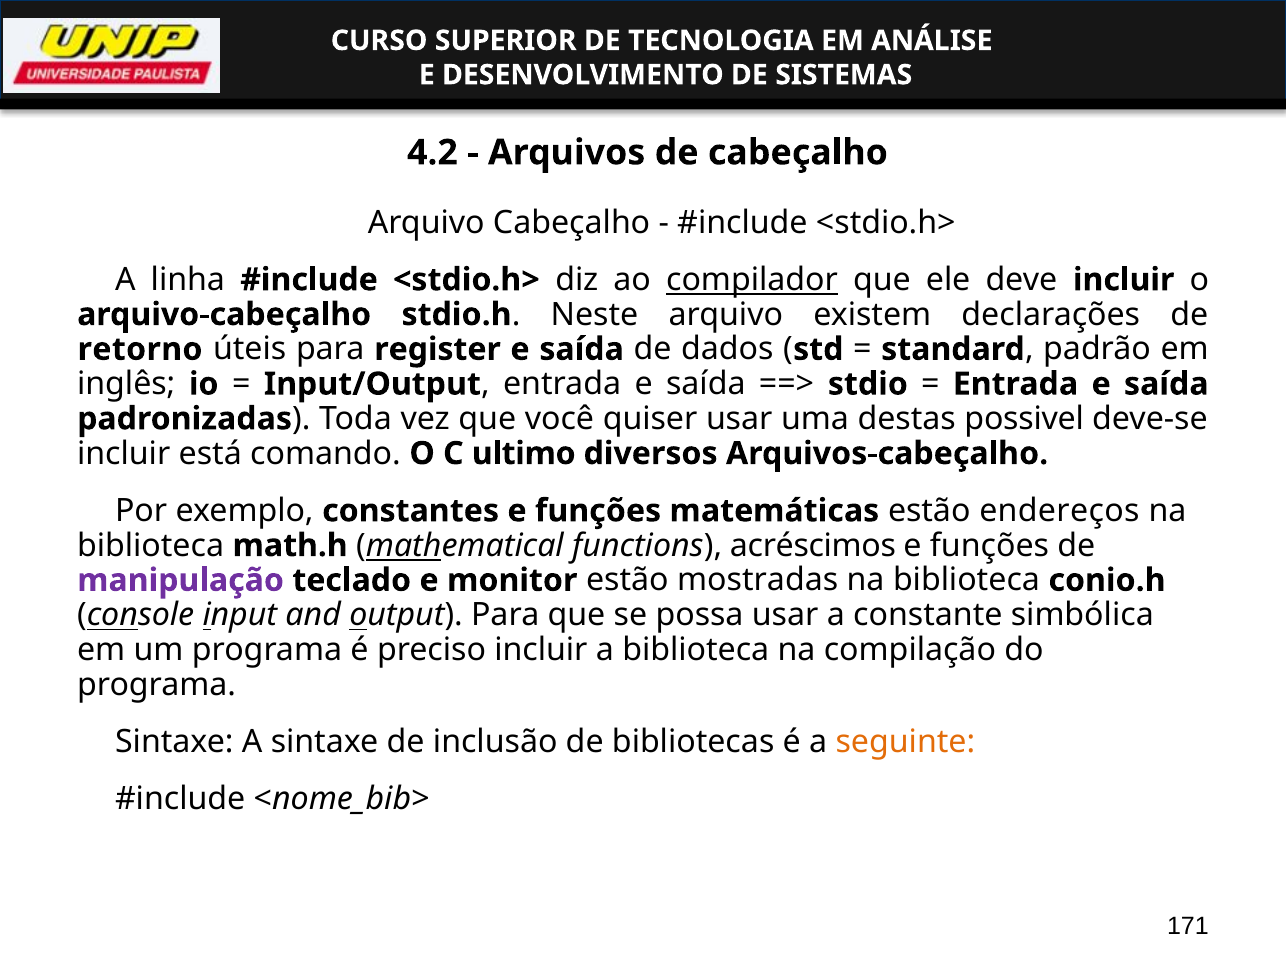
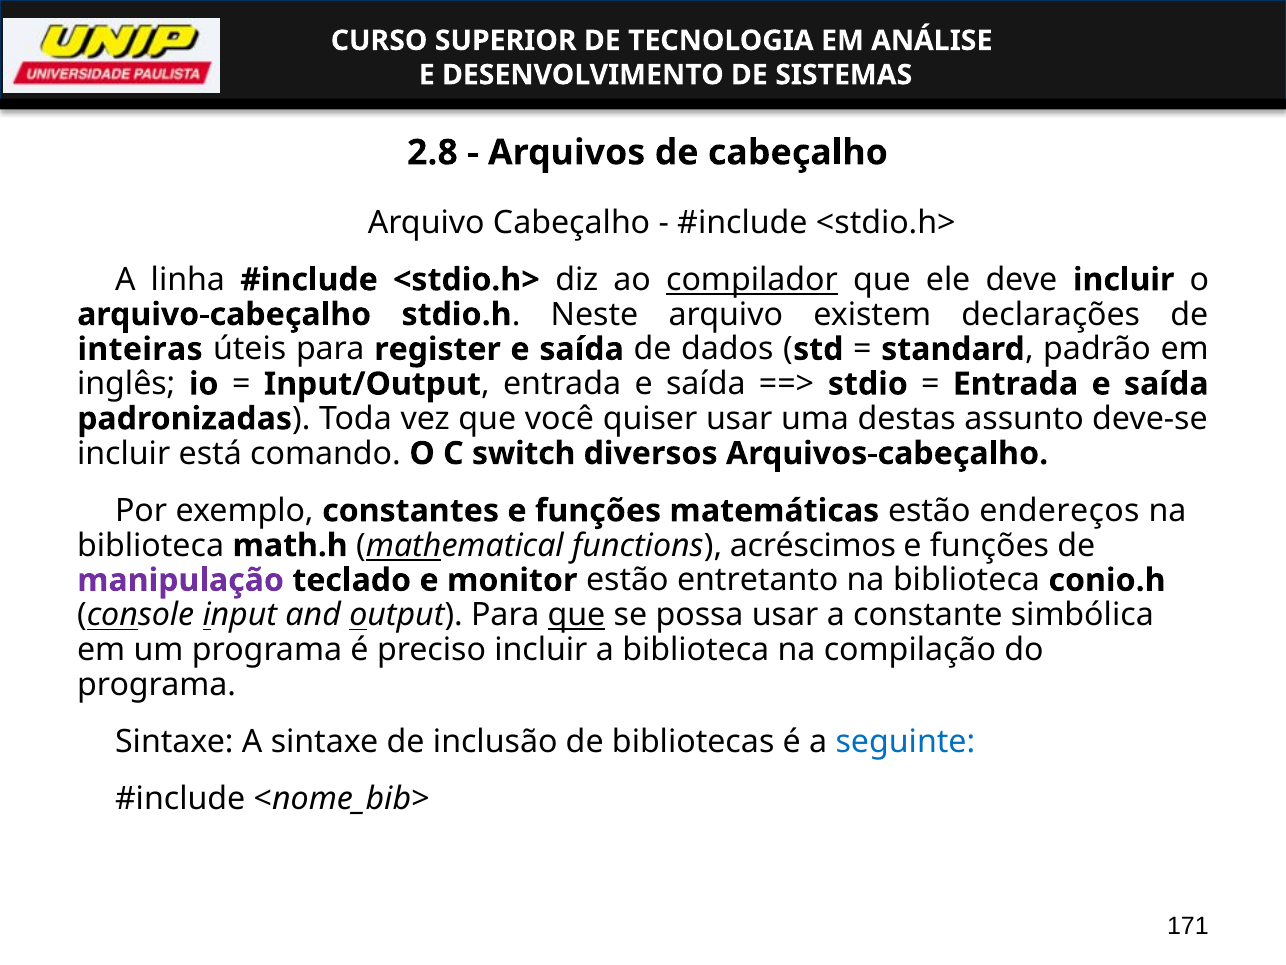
4.2: 4.2 -> 2.8
retorno: retorno -> inteiras
possivel: possivel -> assunto
ultimo: ultimo -> switch
mostradas: mostradas -> entretanto
que at (576, 615) underline: none -> present
seguinte colour: orange -> blue
